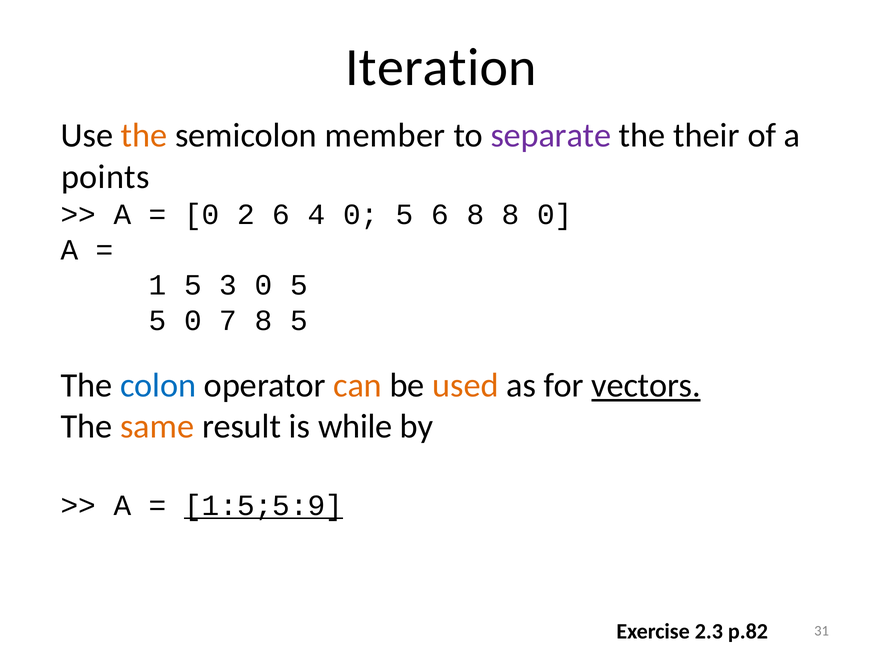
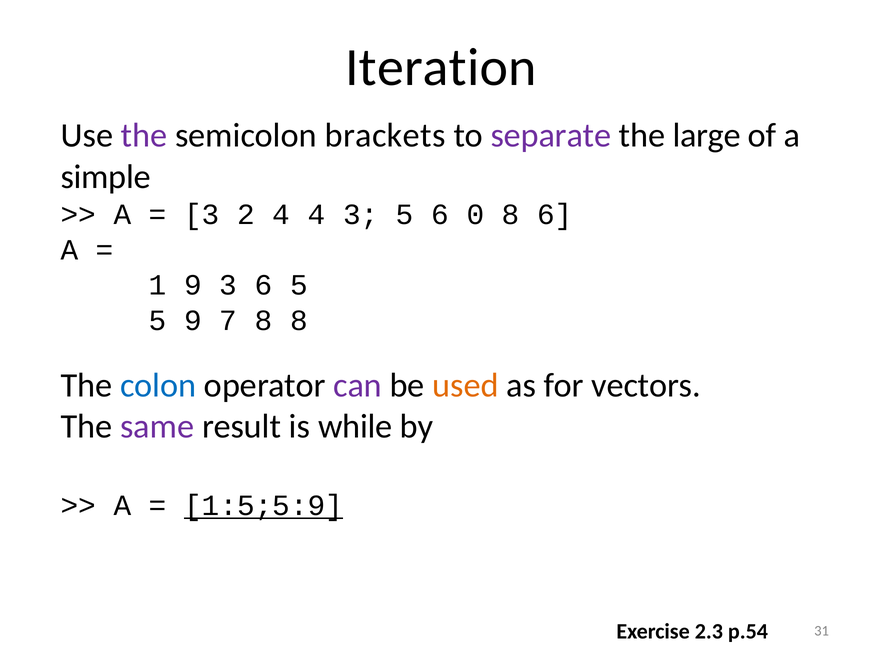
the at (144, 136) colour: orange -> purple
member: member -> brackets
their: their -> large
points: points -> simple
0 at (202, 215): 0 -> 3
2 6: 6 -> 4
4 0: 0 -> 3
6 8: 8 -> 0
8 0: 0 -> 6
1 5: 5 -> 9
3 0: 0 -> 6
5 0: 0 -> 9
8 5: 5 -> 8
can colour: orange -> purple
vectors underline: present -> none
same colour: orange -> purple
p.82: p.82 -> p.54
